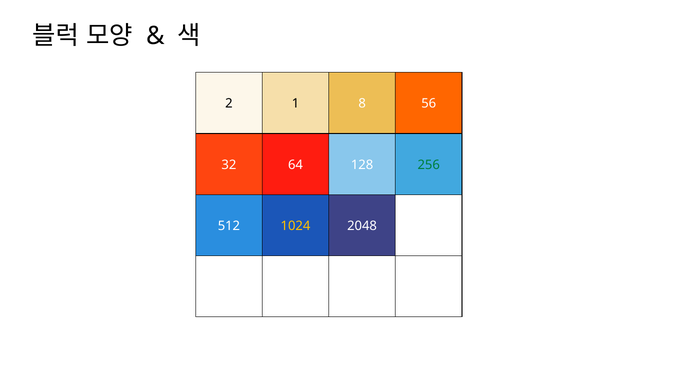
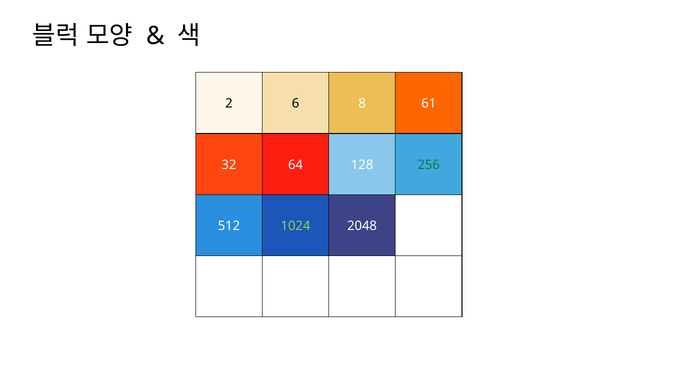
1: 1 -> 6
56: 56 -> 61
1024 colour: yellow -> light green
